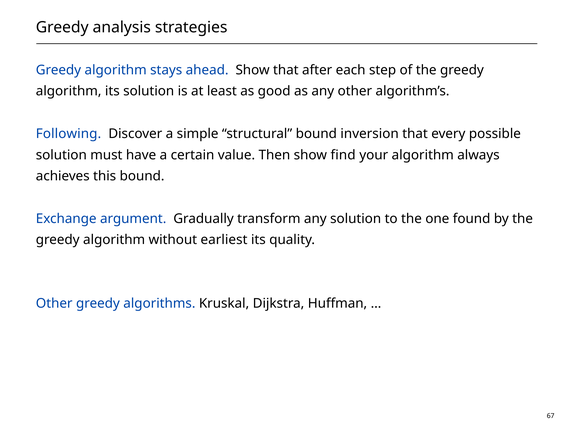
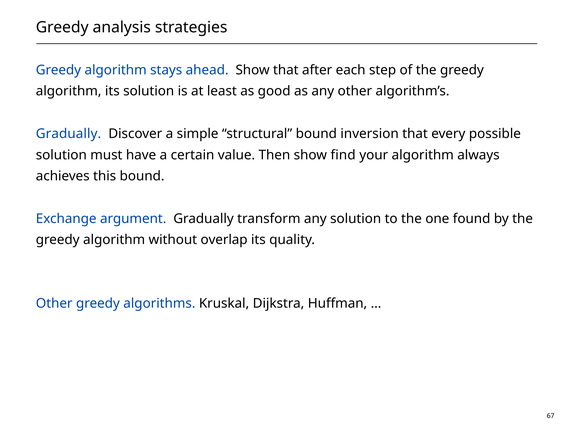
Following at (69, 134): Following -> Gradually
earliest: earliest -> overlap
